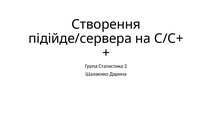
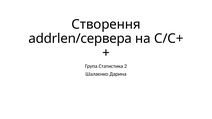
підійде/сервера: підійде/сервера -> addrlen/сервера
